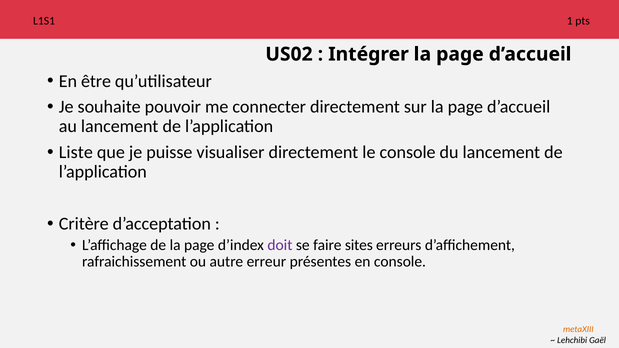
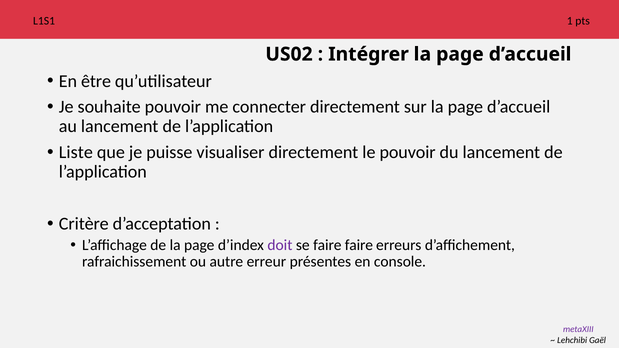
le console: console -> pouvoir
faire sites: sites -> faire
metaXIII colour: orange -> purple
